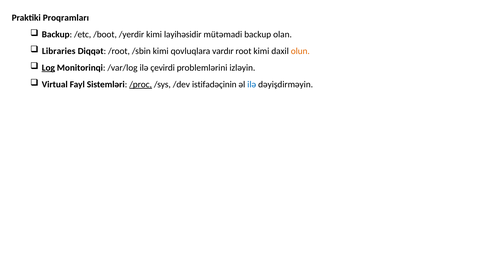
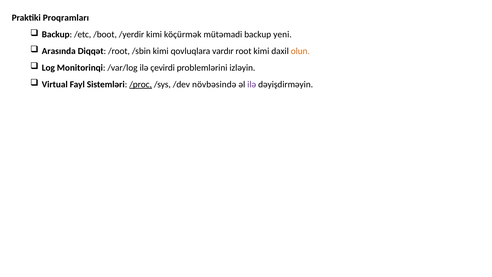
layihəsidir: layihəsidir -> köçürmək
olan: olan -> yeni
Libraries: Libraries -> Arasında
Log underline: present -> none
istifadəçinin: istifadəçinin -> növbəsində
ilə at (252, 84) colour: blue -> purple
